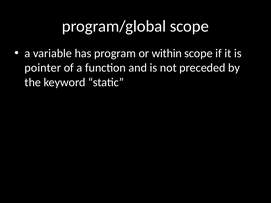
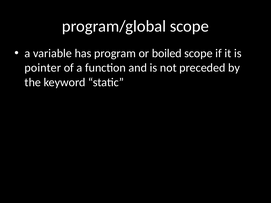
within: within -> boiled
